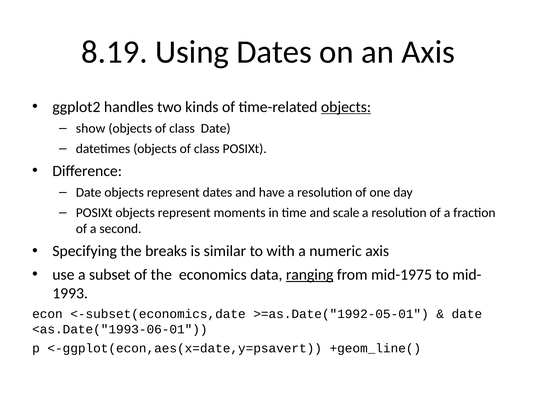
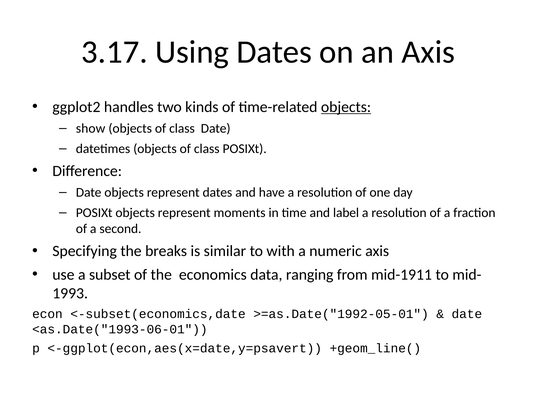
8.19: 8.19 -> 3.17
scale: scale -> label
ranging underline: present -> none
mid-1975: mid-1975 -> mid-1911
